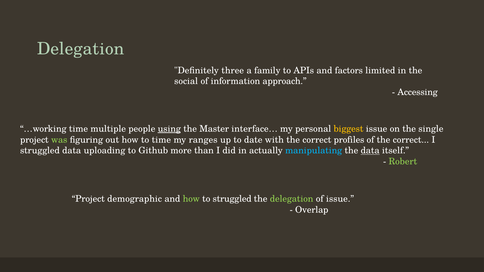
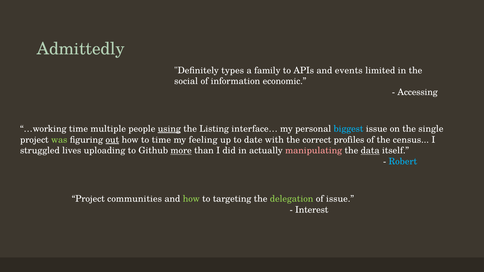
Delegation at (81, 49): Delegation -> Admittedly
three: three -> types
factors: factors -> events
approach: approach -> economic
Master: Master -> Listing
biggest colour: yellow -> light blue
out underline: none -> present
ranges: ranges -> feeling
of the correct: correct -> census
struggled data: data -> lives
more underline: none -> present
manipulating colour: light blue -> pink
Robert colour: light green -> light blue
demographic: demographic -> communities
to struggled: struggled -> targeting
Overlap: Overlap -> Interest
